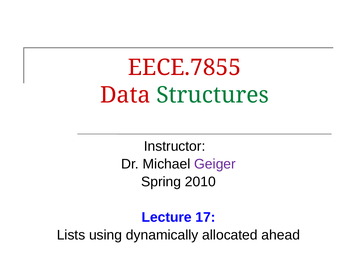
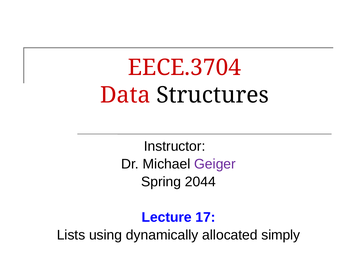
EECE.7855: EECE.7855 -> EECE.3704
Structures colour: green -> black
2010: 2010 -> 2044
ahead: ahead -> simply
